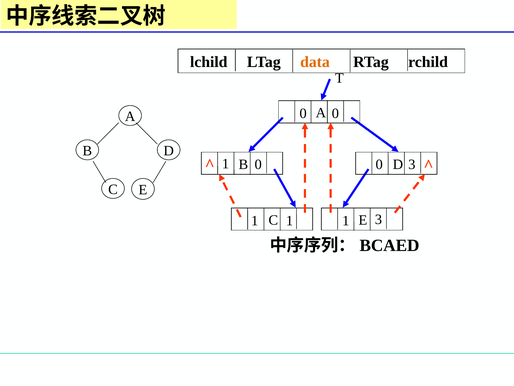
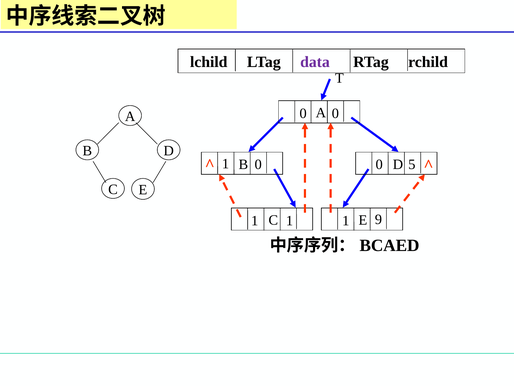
data colour: orange -> purple
3 at (412, 164): 3 -> 5
3 at (378, 219): 3 -> 9
